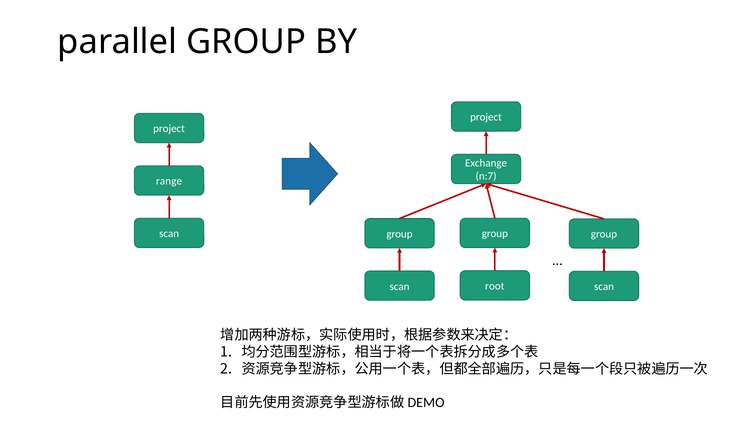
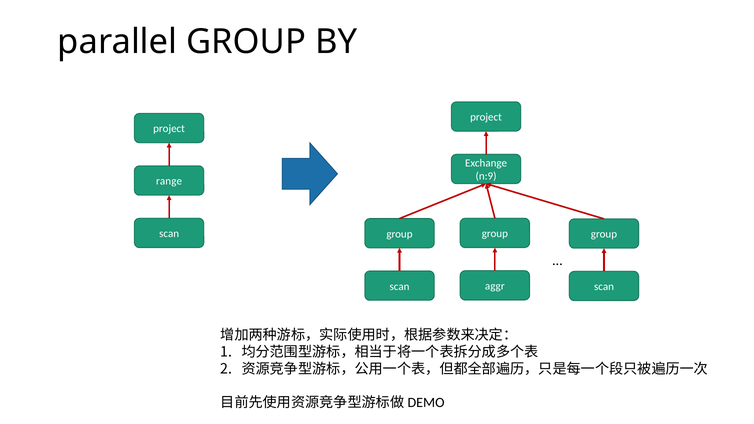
n:7: n:7 -> n:9
root: root -> aggr
